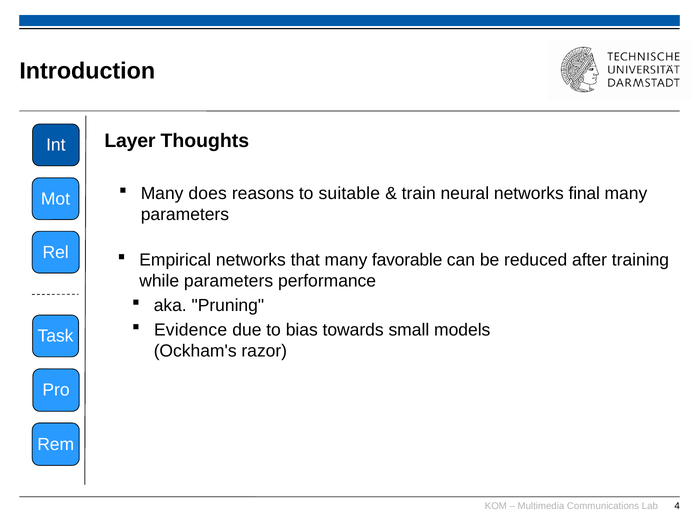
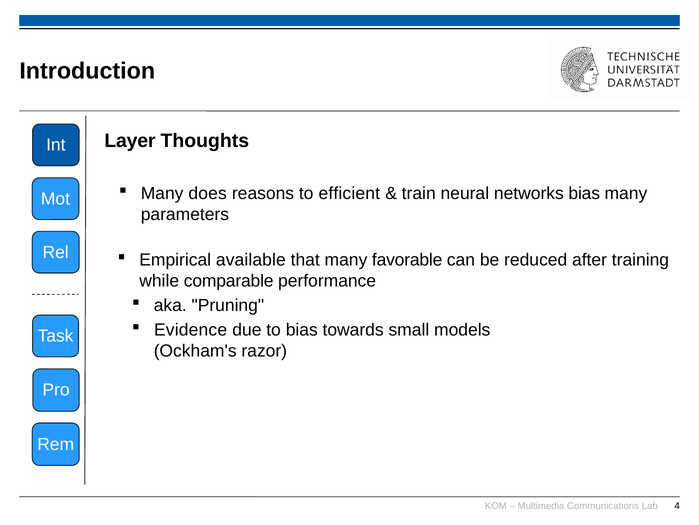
suitable: suitable -> efficient
networks final: final -> bias
Empirical networks: networks -> available
while parameters: parameters -> comparable
